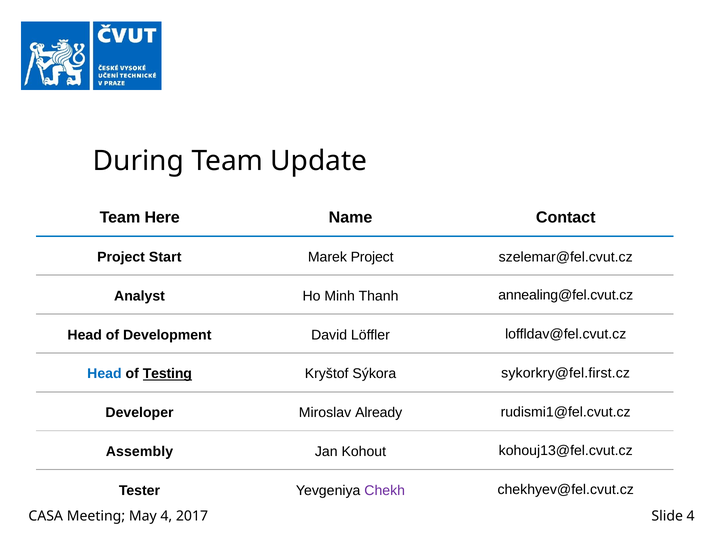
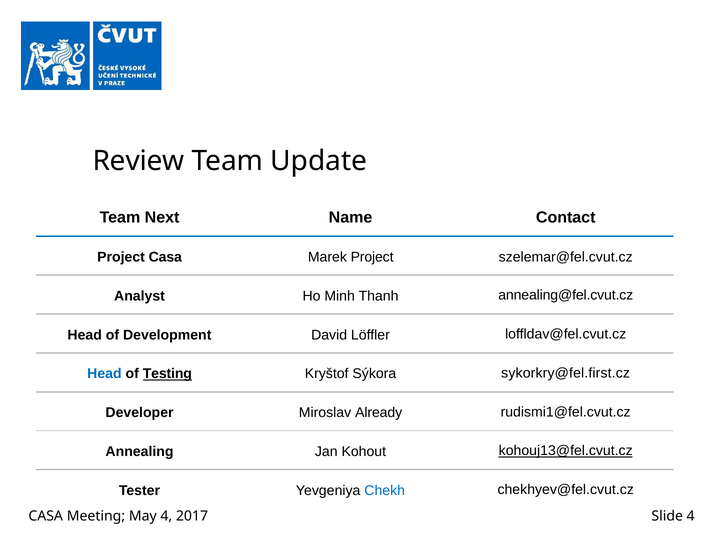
During: During -> Review
Here: Here -> Next
Project Start: Start -> Casa
Assembly: Assembly -> Annealing
kohouj13@fel.cvut.cz underline: none -> present
Chekh colour: purple -> blue
